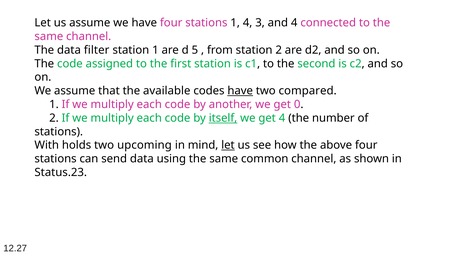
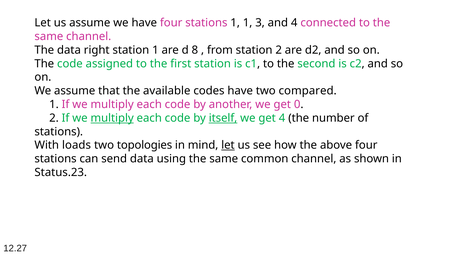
1 4: 4 -> 1
filter: filter -> right
5: 5 -> 8
have at (240, 91) underline: present -> none
multiply at (112, 118) underline: none -> present
holds: holds -> loads
upcoming: upcoming -> topologies
